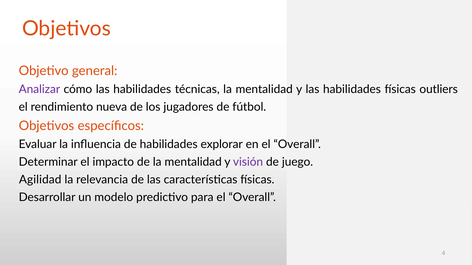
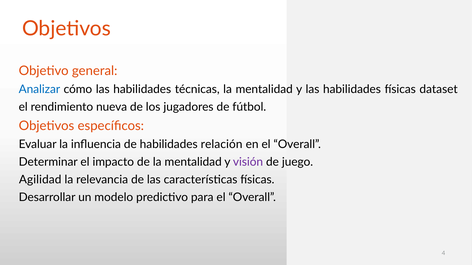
Analizar colour: purple -> blue
outliers: outliers -> dataset
explorar: explorar -> relación
